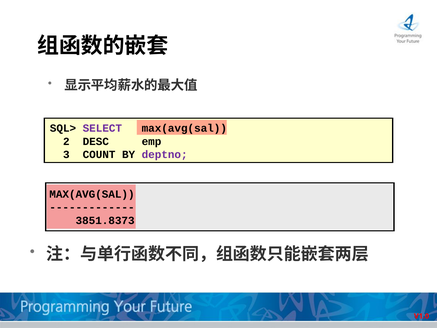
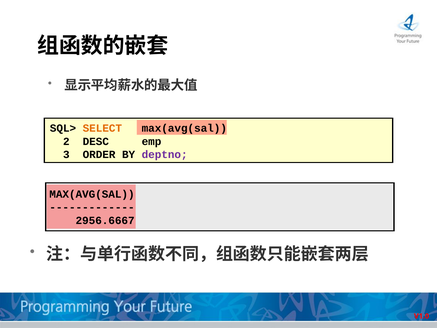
SELECT colour: purple -> orange
COUNT: COUNT -> ORDER
3851.8373: 3851.8373 -> 2956.6667
